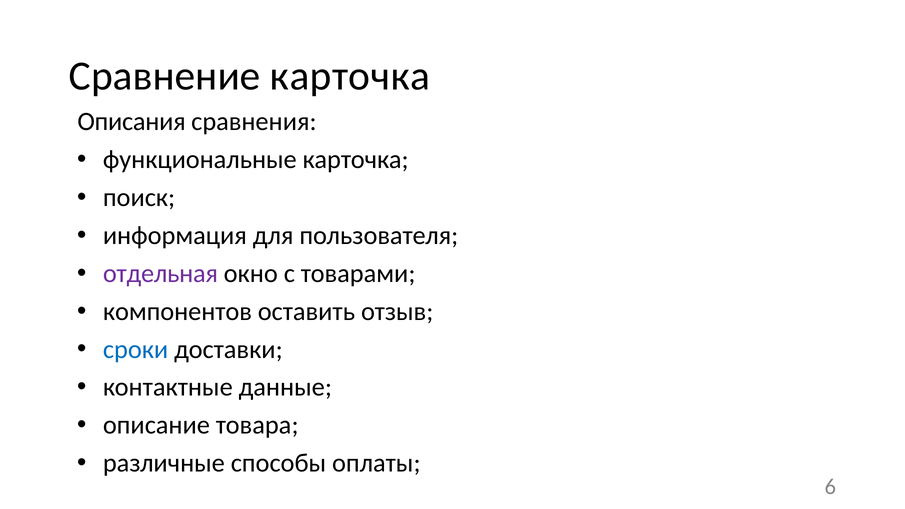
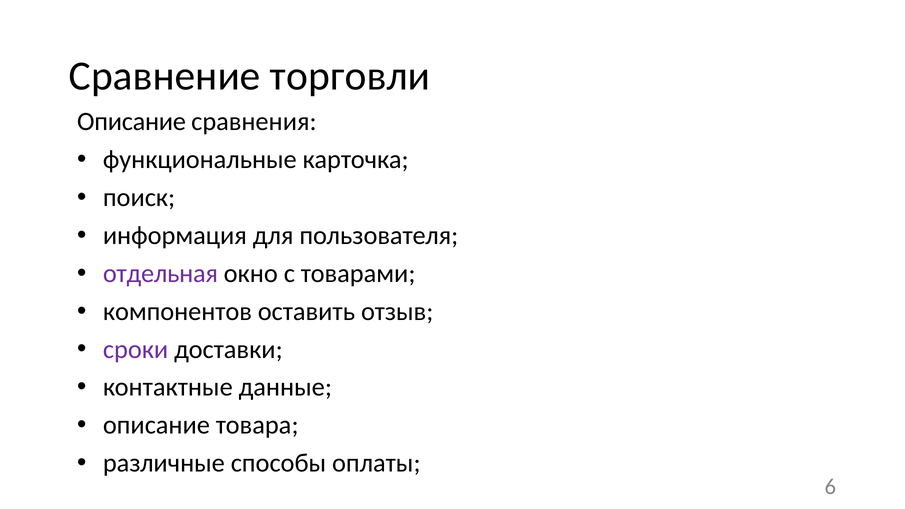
Сравнение карточка: карточка -> торговли
Описания at (132, 122): Описания -> Описание
сроки colour: blue -> purple
